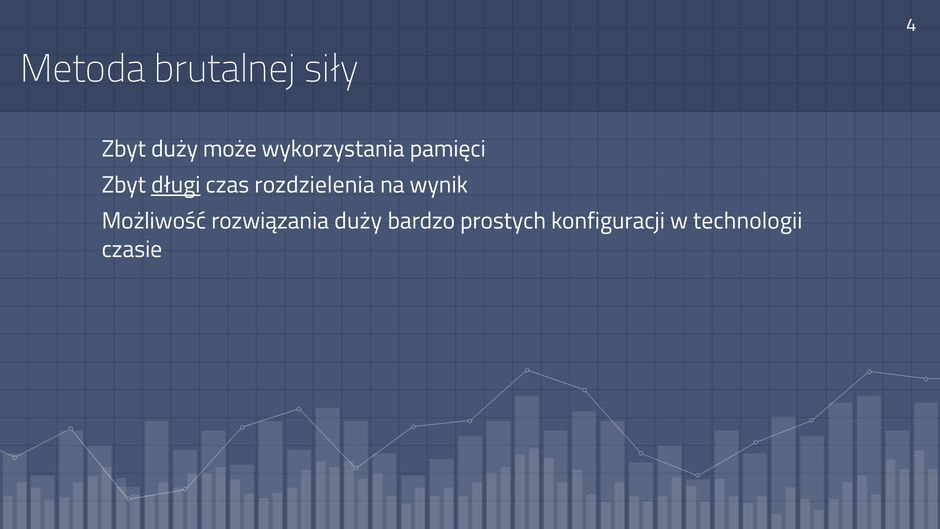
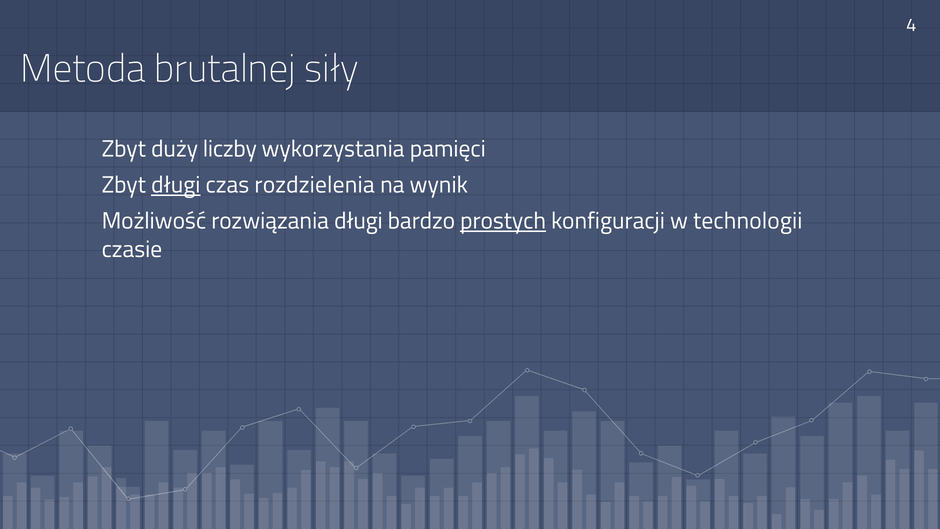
może: może -> liczby
rozwiązania duży: duży -> długi
prostych underline: none -> present
